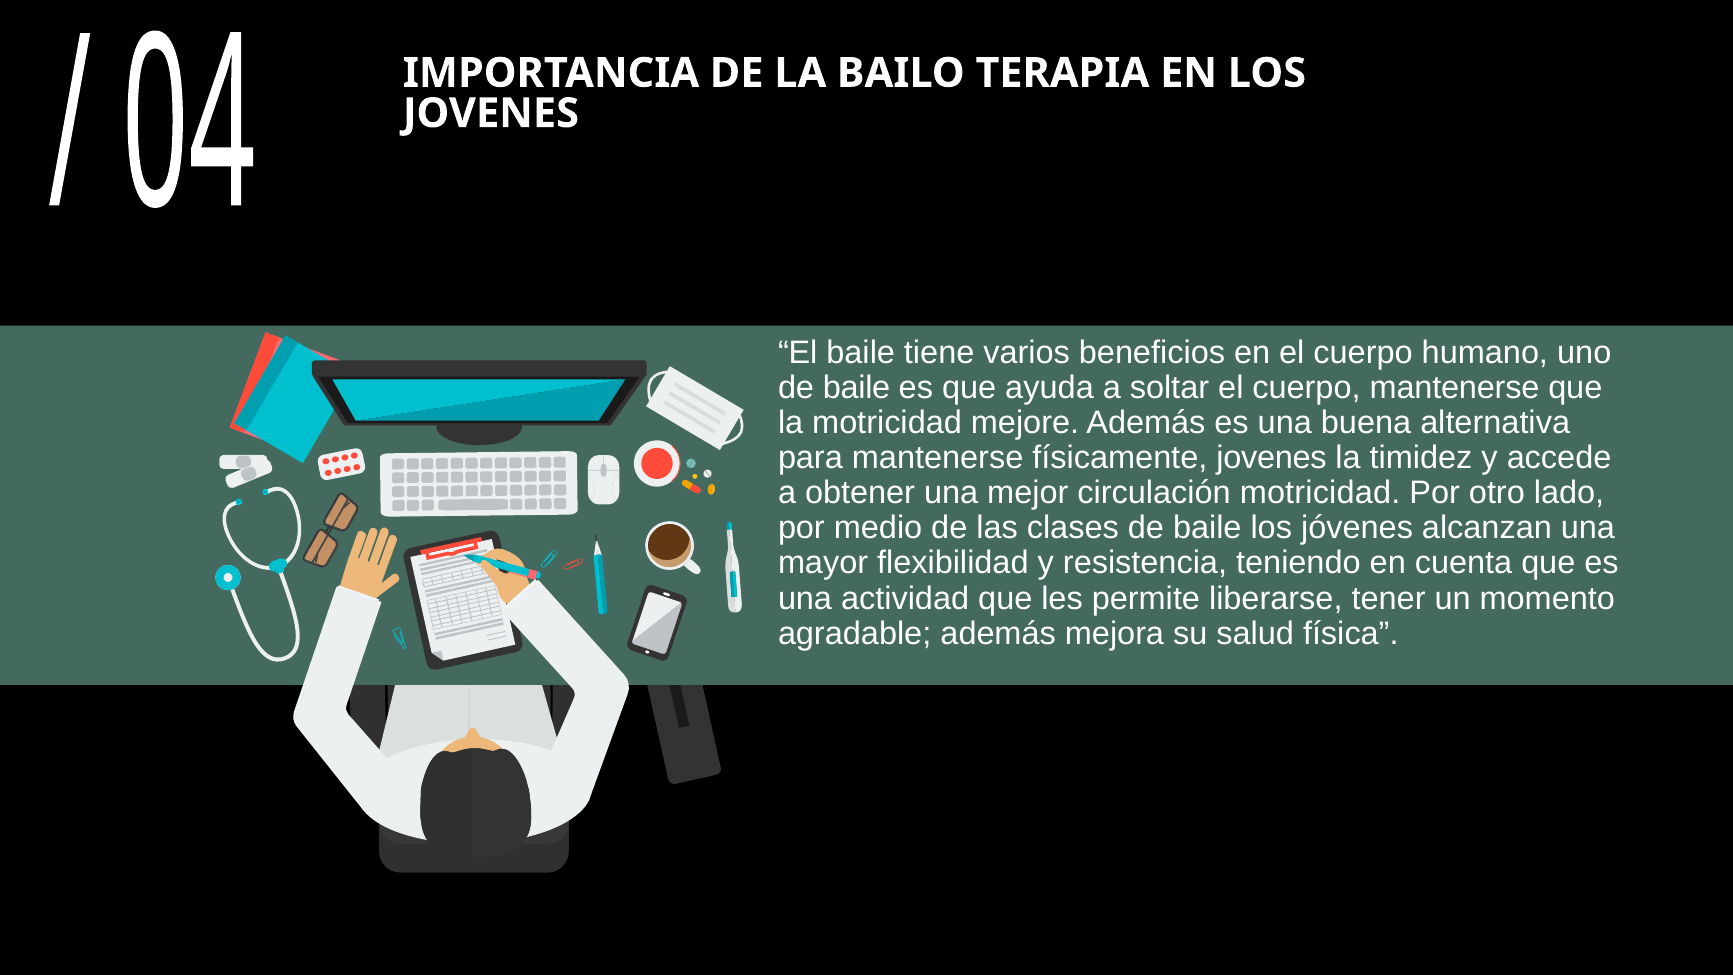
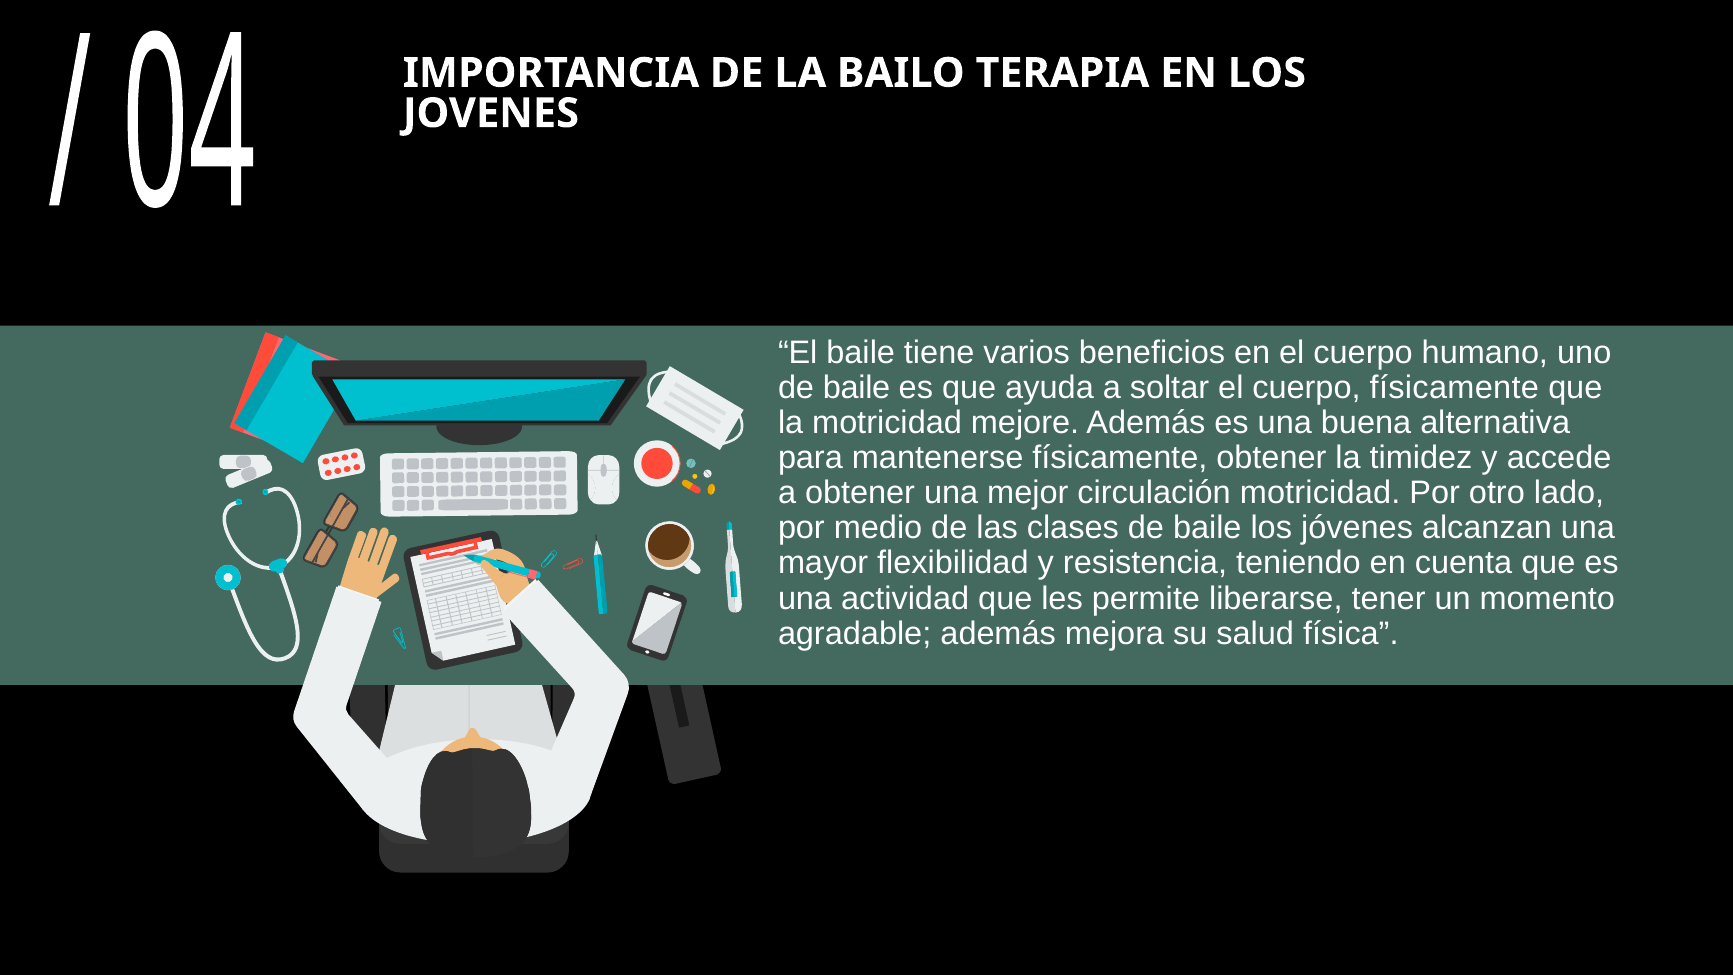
cuerpo mantenerse: mantenerse -> físicamente
físicamente jovenes: jovenes -> obtener
